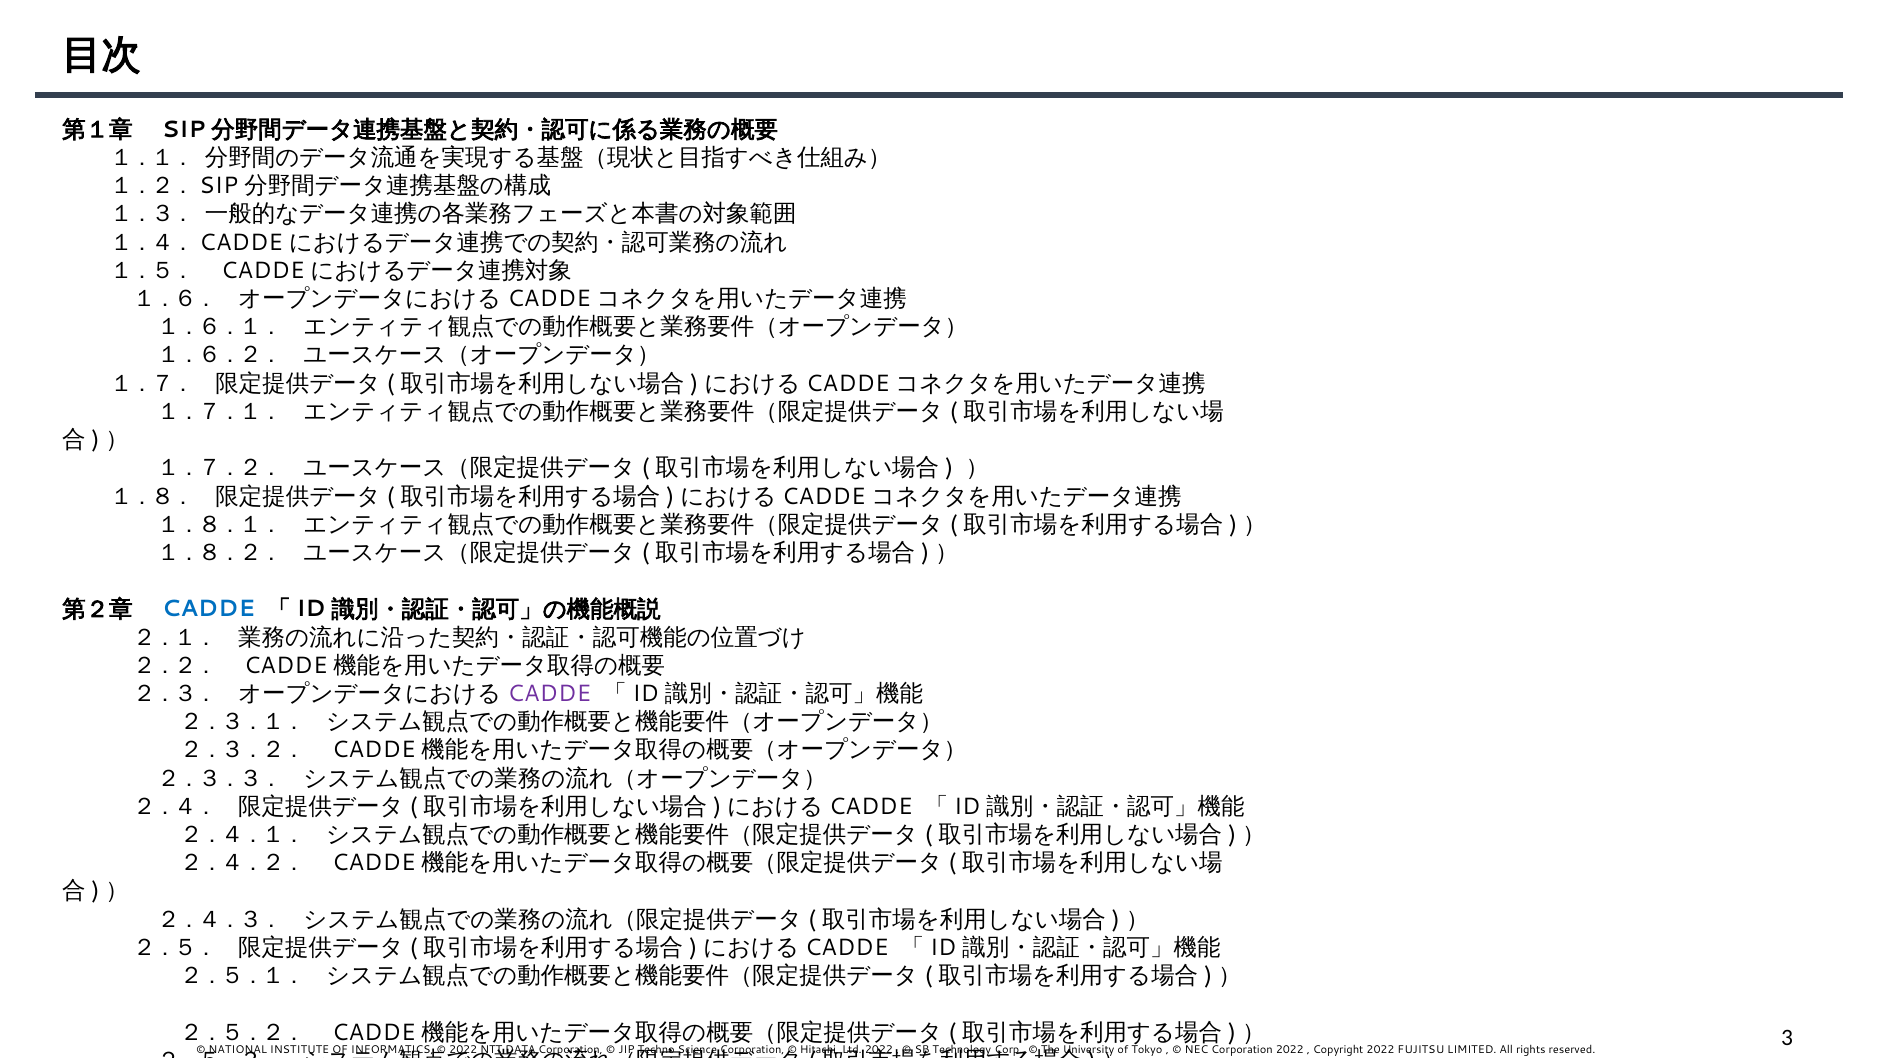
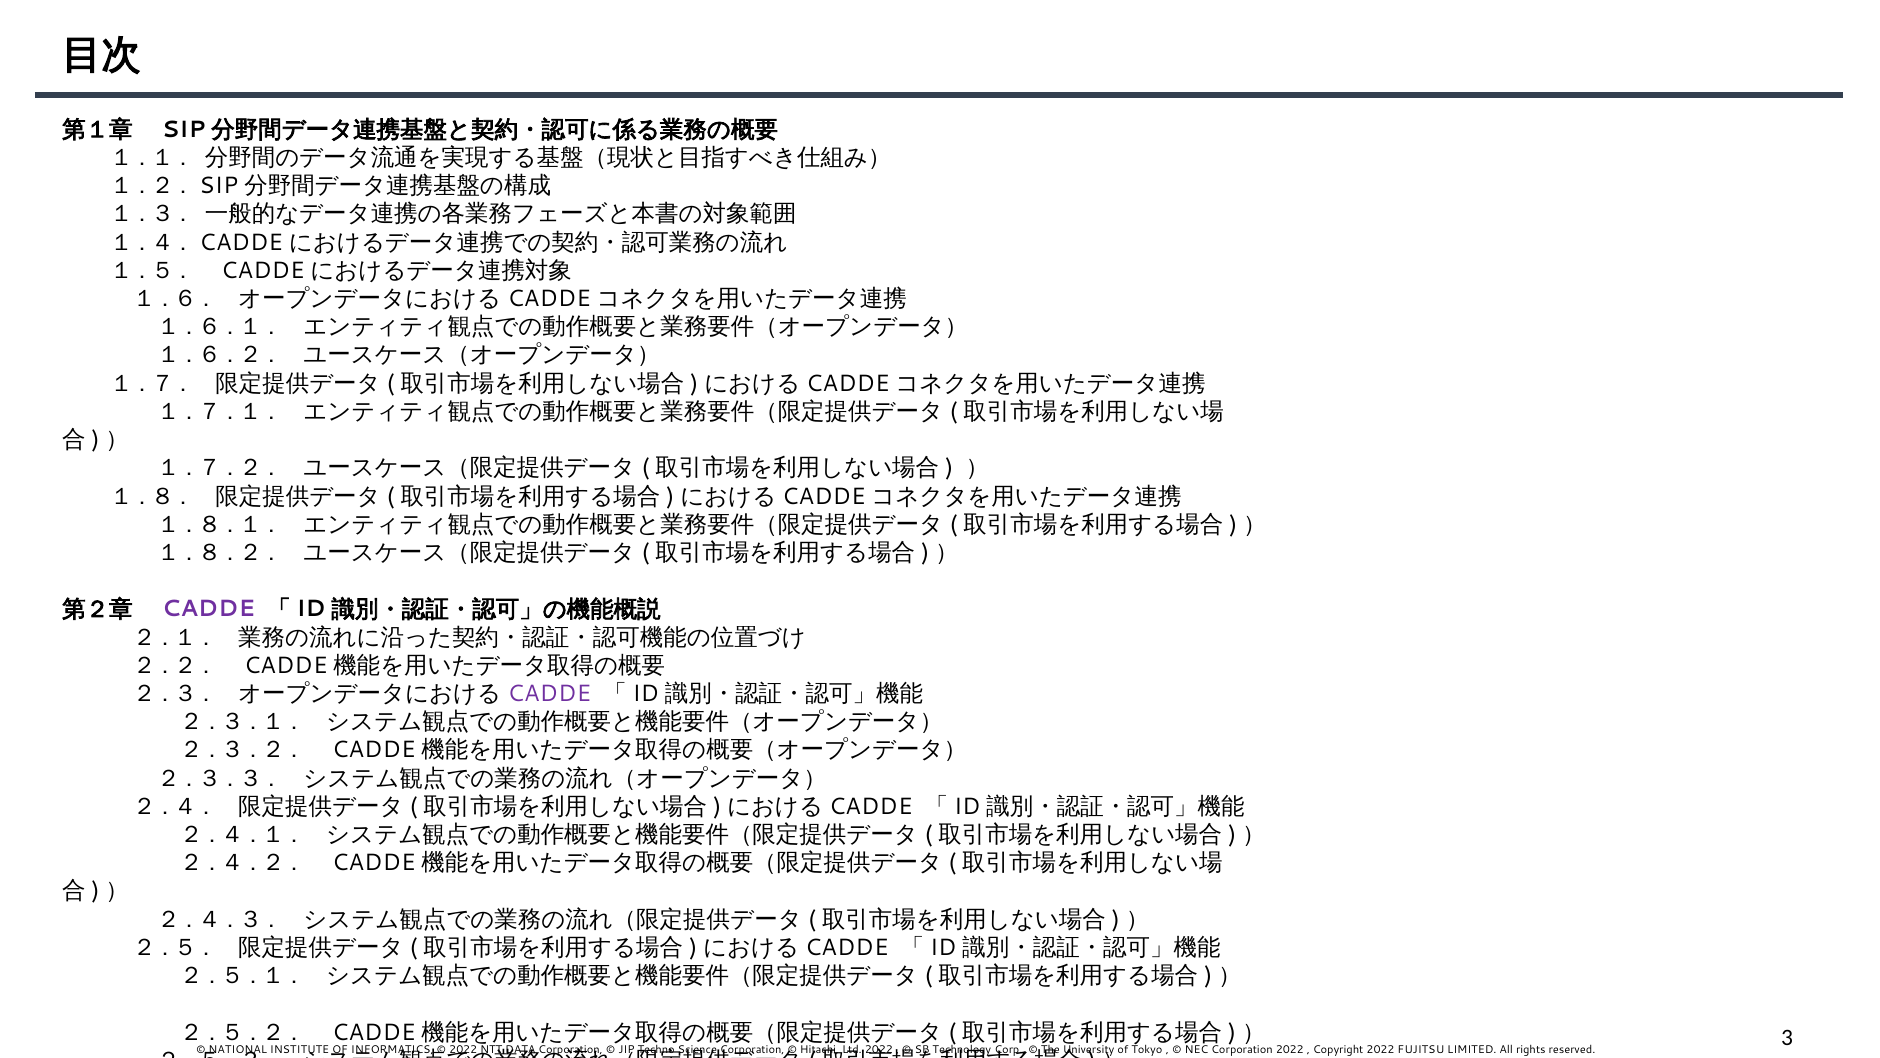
CADDE at (208, 609) colour: blue -> purple
